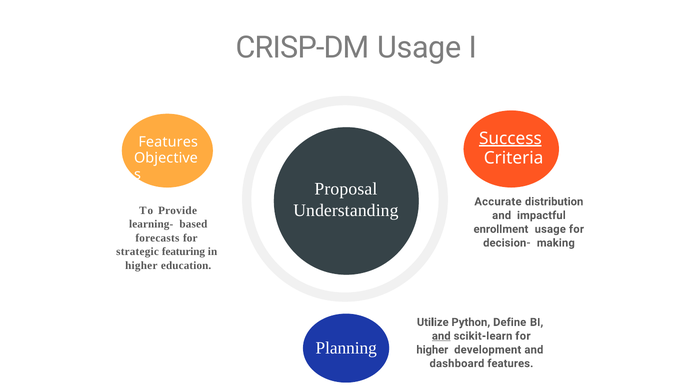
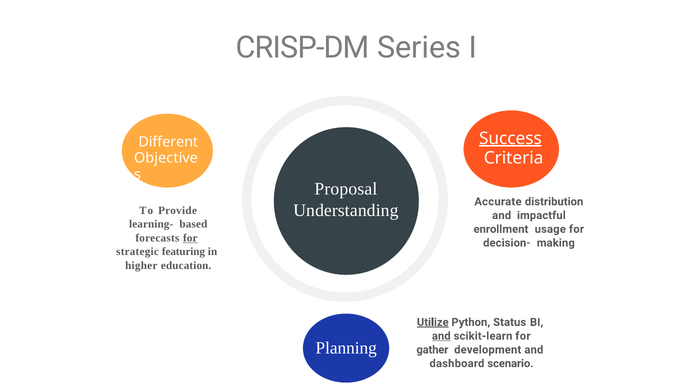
CRISP-DM Usage: Usage -> Series
Features at (168, 142): Features -> Different
for at (190, 238) underline: none -> present
Utilize underline: none -> present
Define: Define -> Status
higher at (432, 350): higher -> gather
dashboard features: features -> scenario
